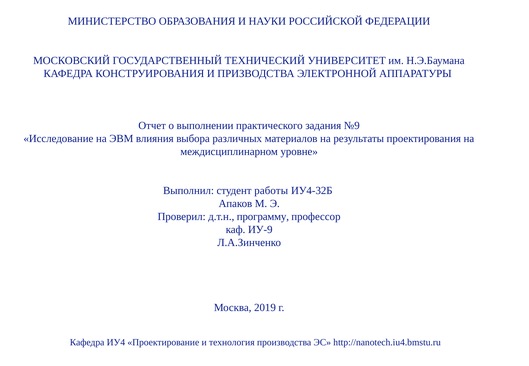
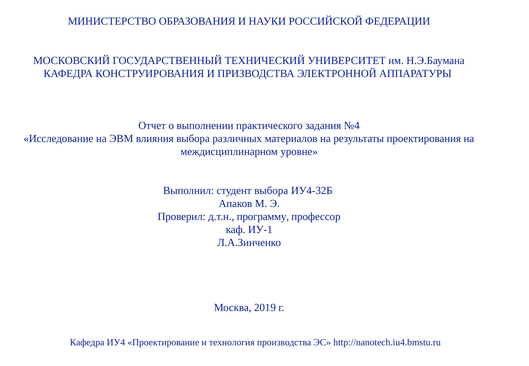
№9: №9 -> №4
студент работы: работы -> выбора
ИУ-9: ИУ-9 -> ИУ-1
